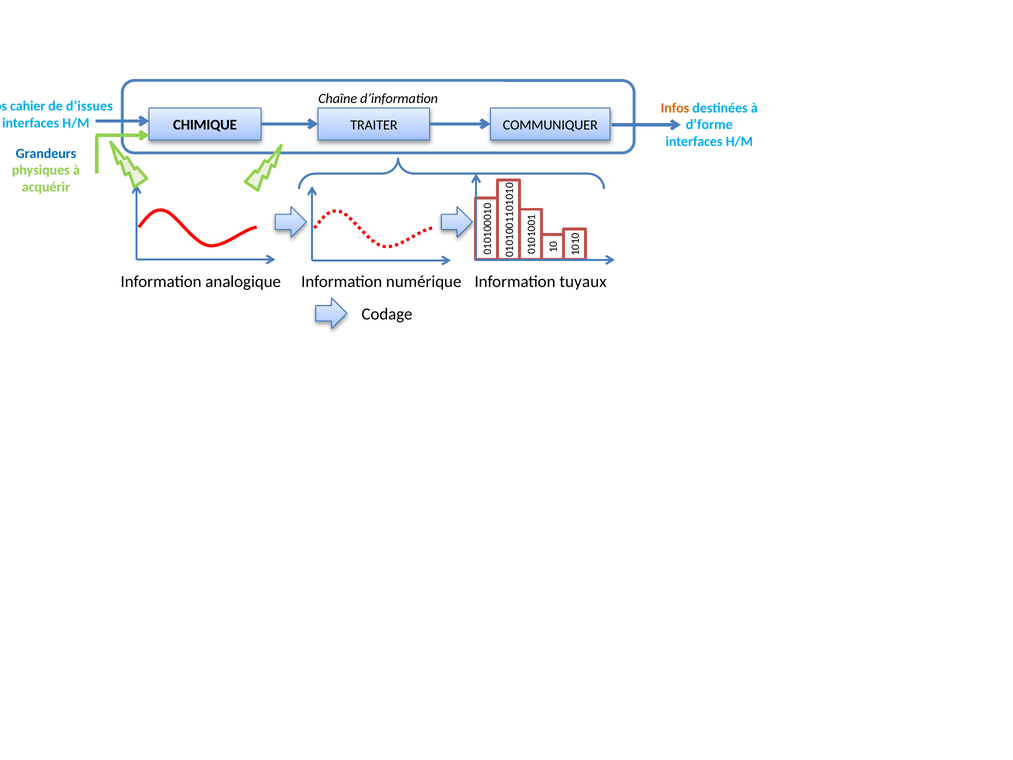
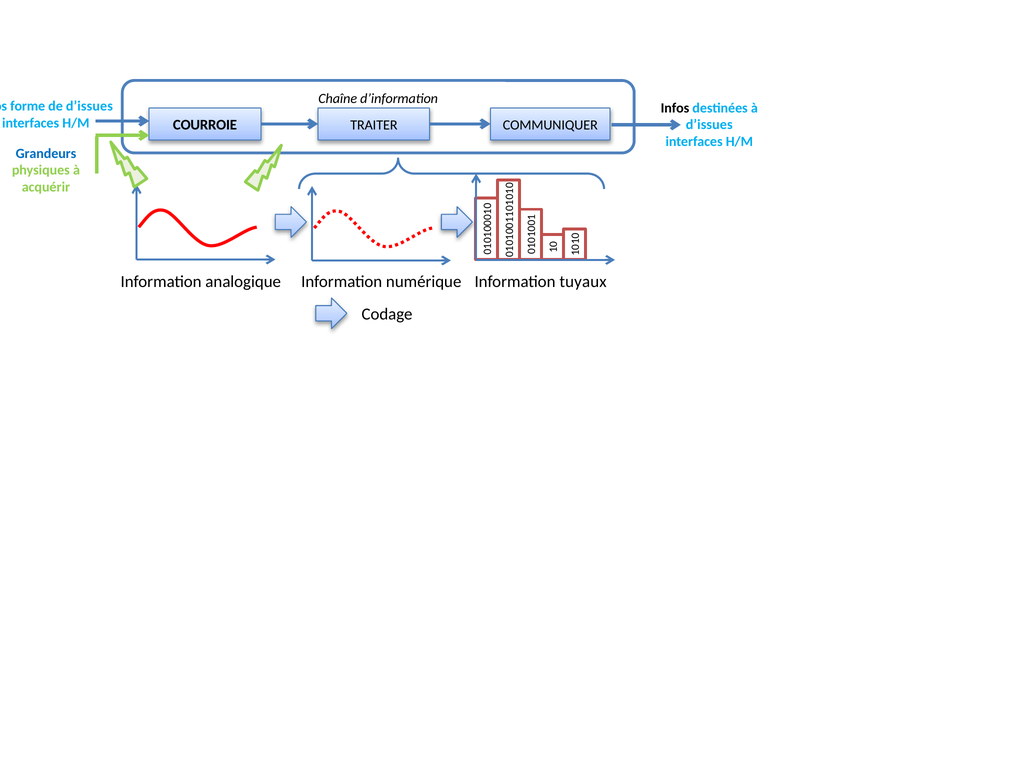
cahier: cahier -> forme
Infos at (675, 108) colour: orange -> black
CHIMIQUE: CHIMIQUE -> COURROIE
d’forme at (709, 125): d’forme -> d’issues
